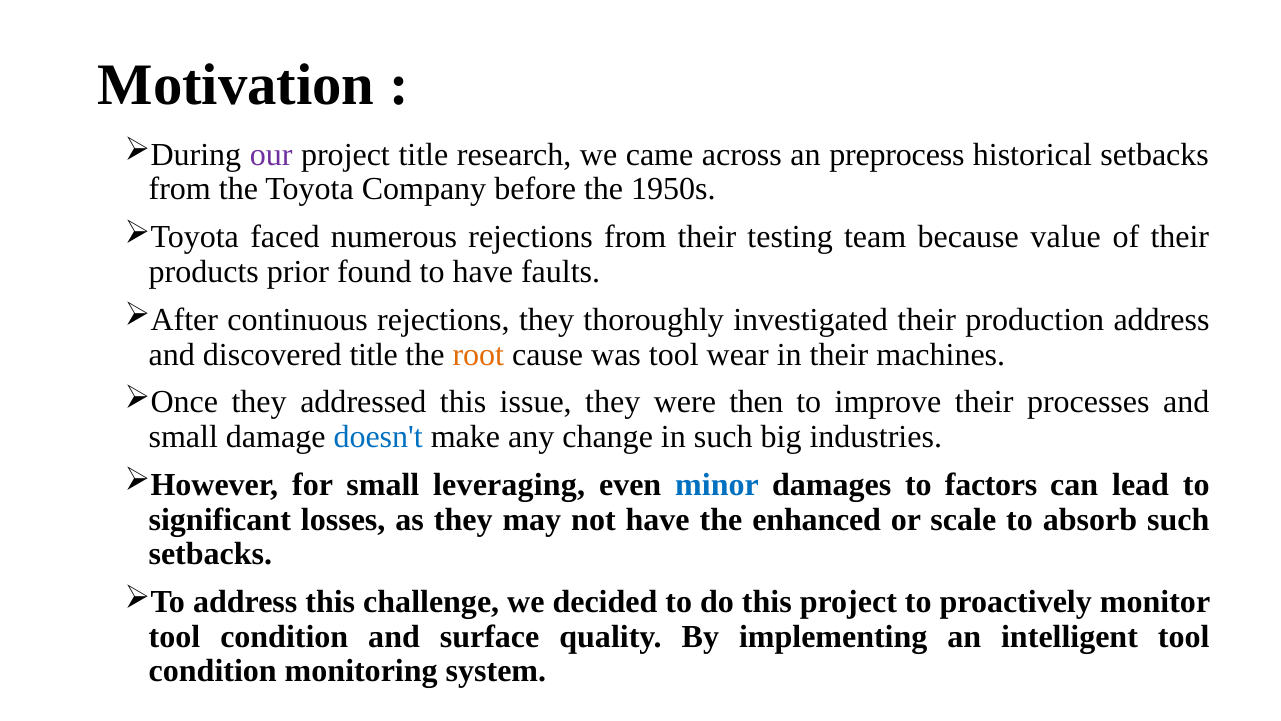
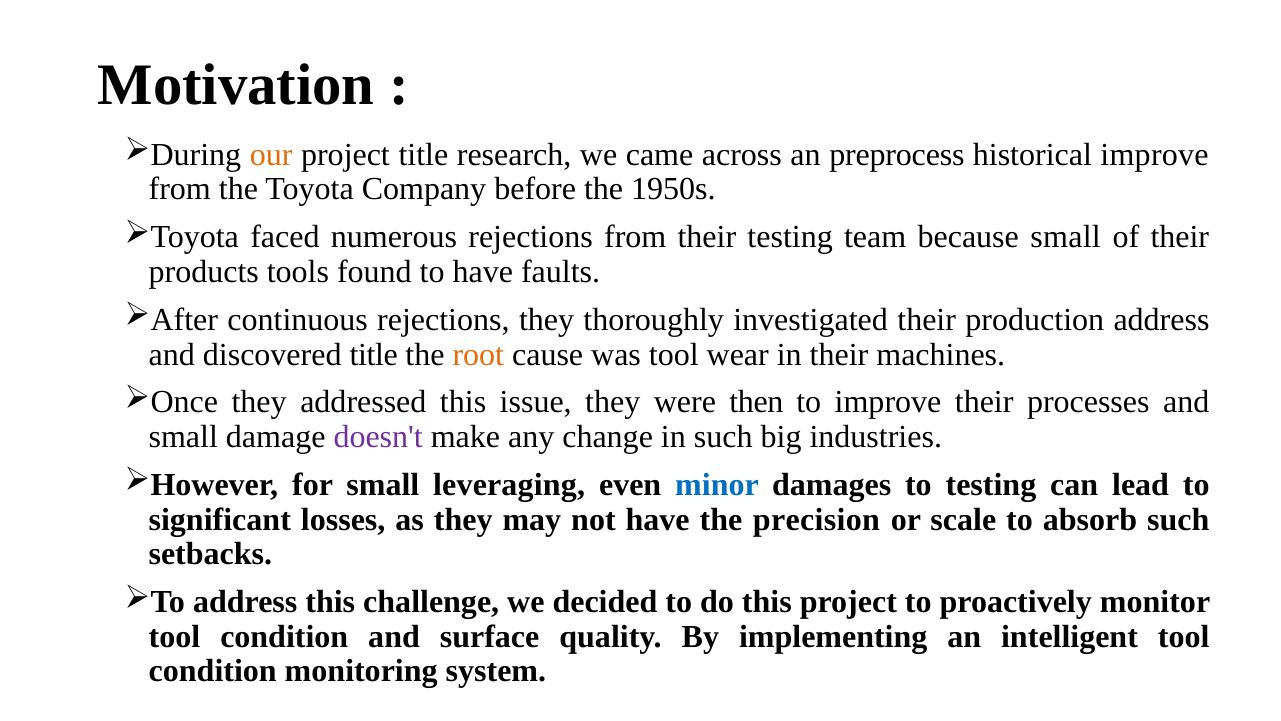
our colour: purple -> orange
historical setbacks: setbacks -> improve
because value: value -> small
prior: prior -> tools
doesn't colour: blue -> purple
to factors: factors -> testing
enhanced: enhanced -> precision
